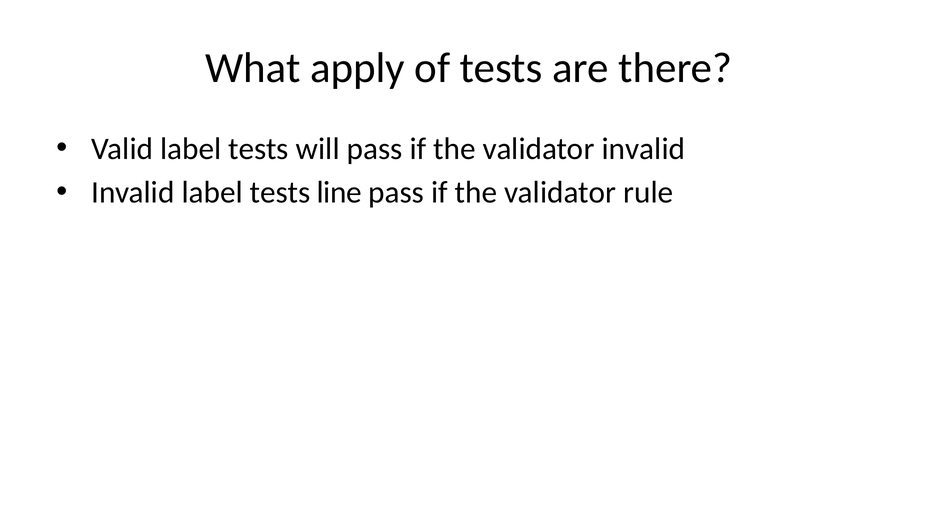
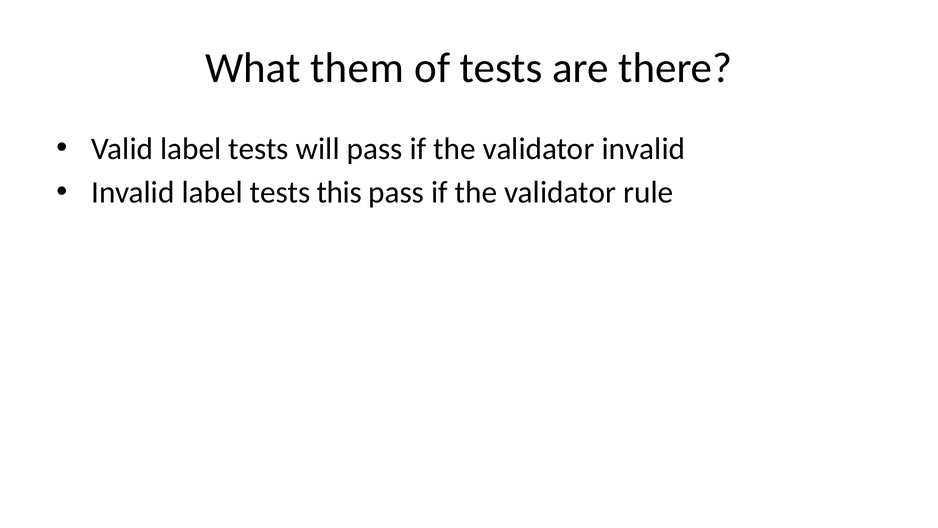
apply: apply -> them
line: line -> this
